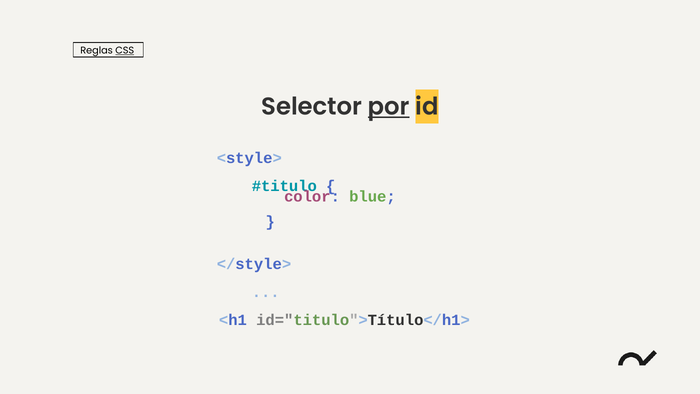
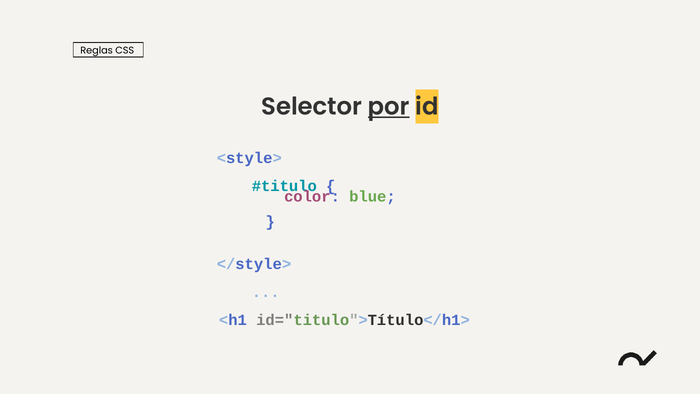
CSS underline: present -> none
